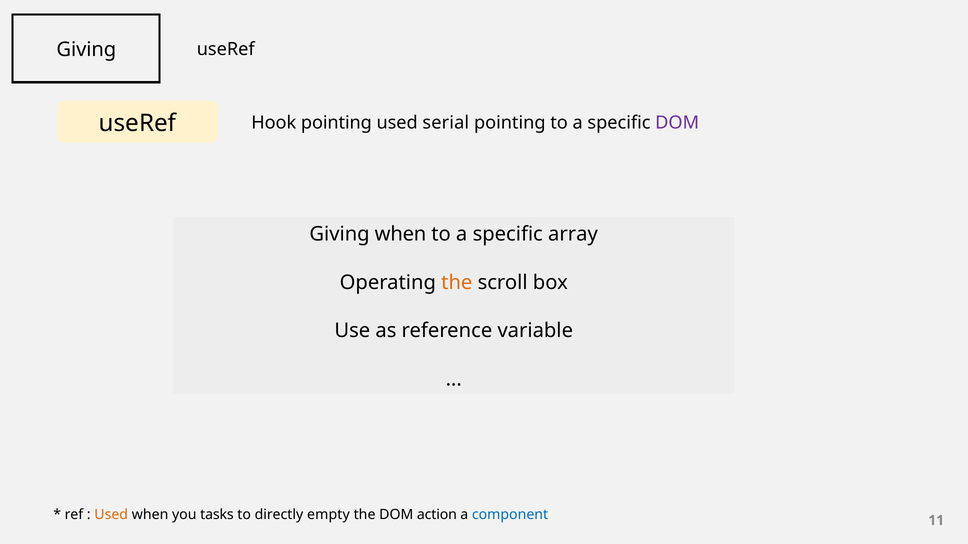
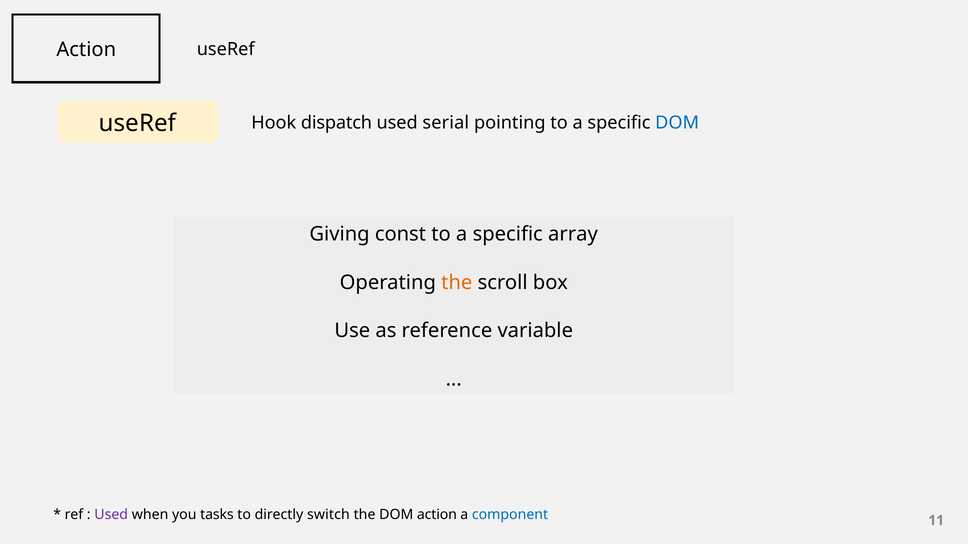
Giving at (86, 50): Giving -> Action
Hook pointing: pointing -> dispatch
DOM at (677, 123) colour: purple -> blue
Giving when: when -> const
Used at (111, 515) colour: orange -> purple
empty: empty -> switch
